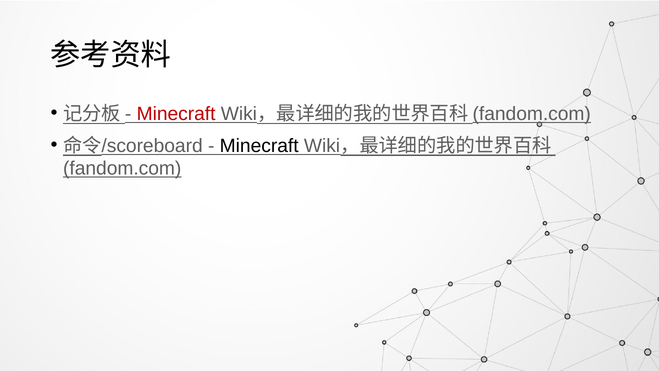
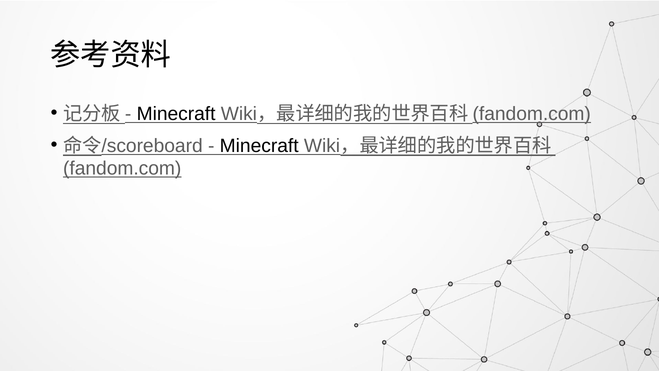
Minecraft at (176, 114) colour: red -> black
